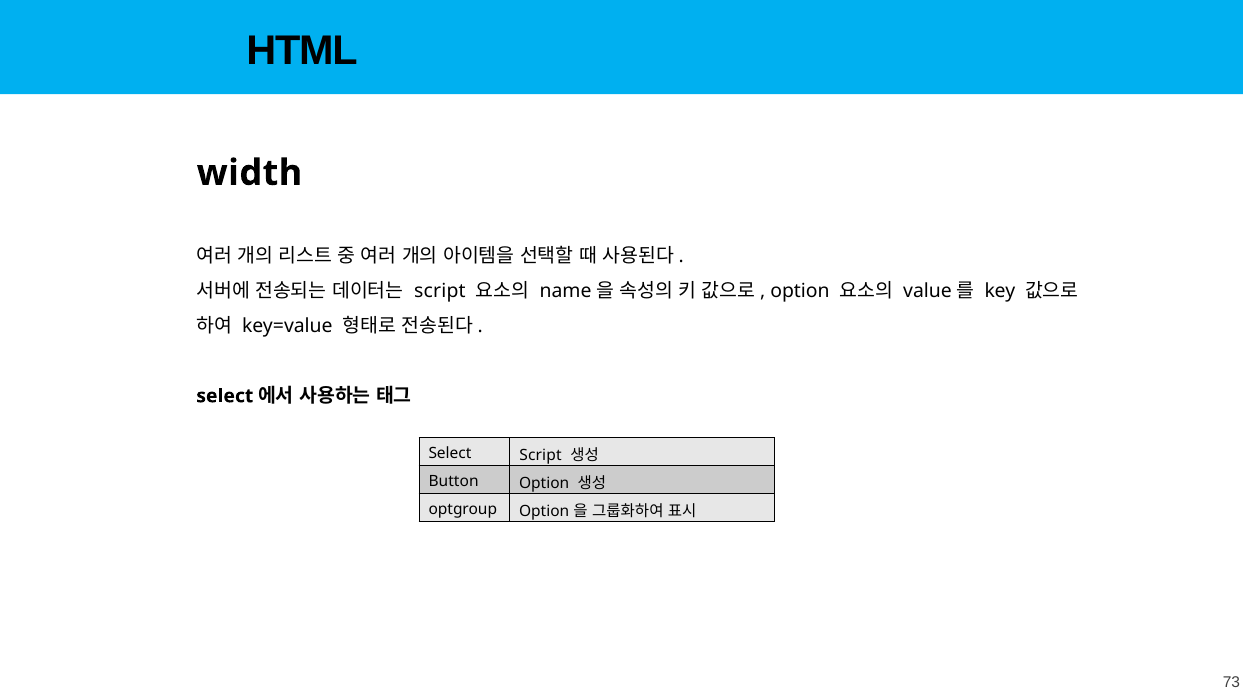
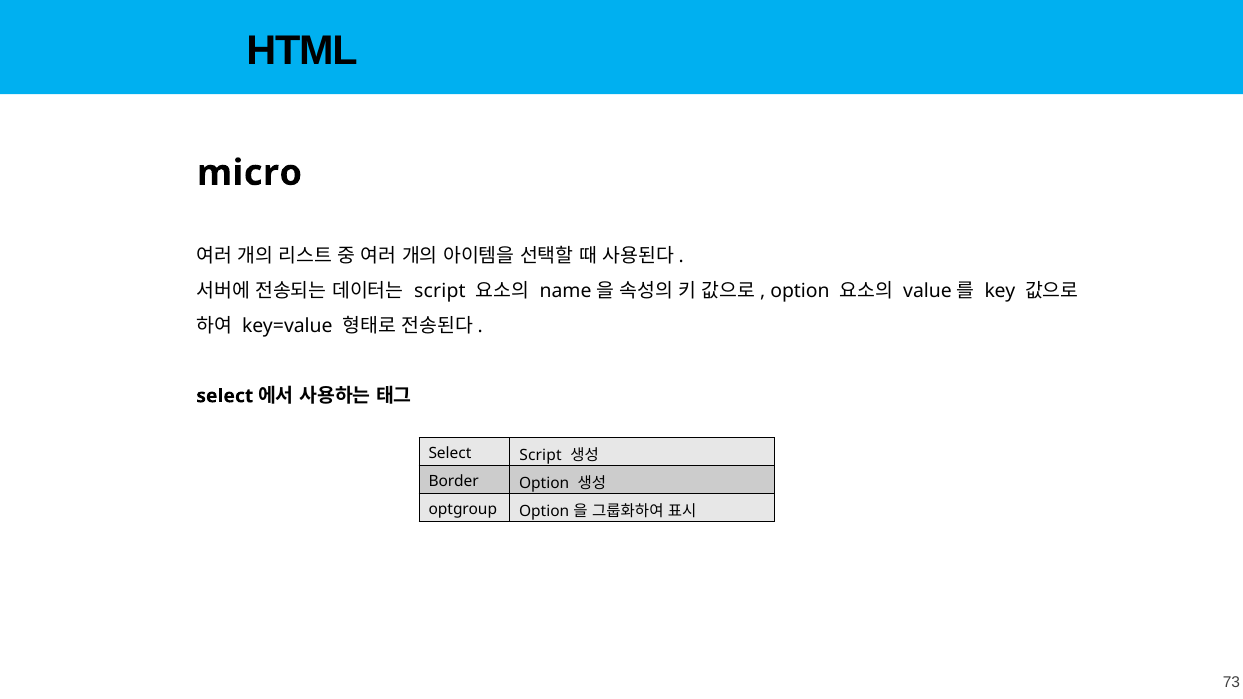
width: width -> micro
Button: Button -> Border
